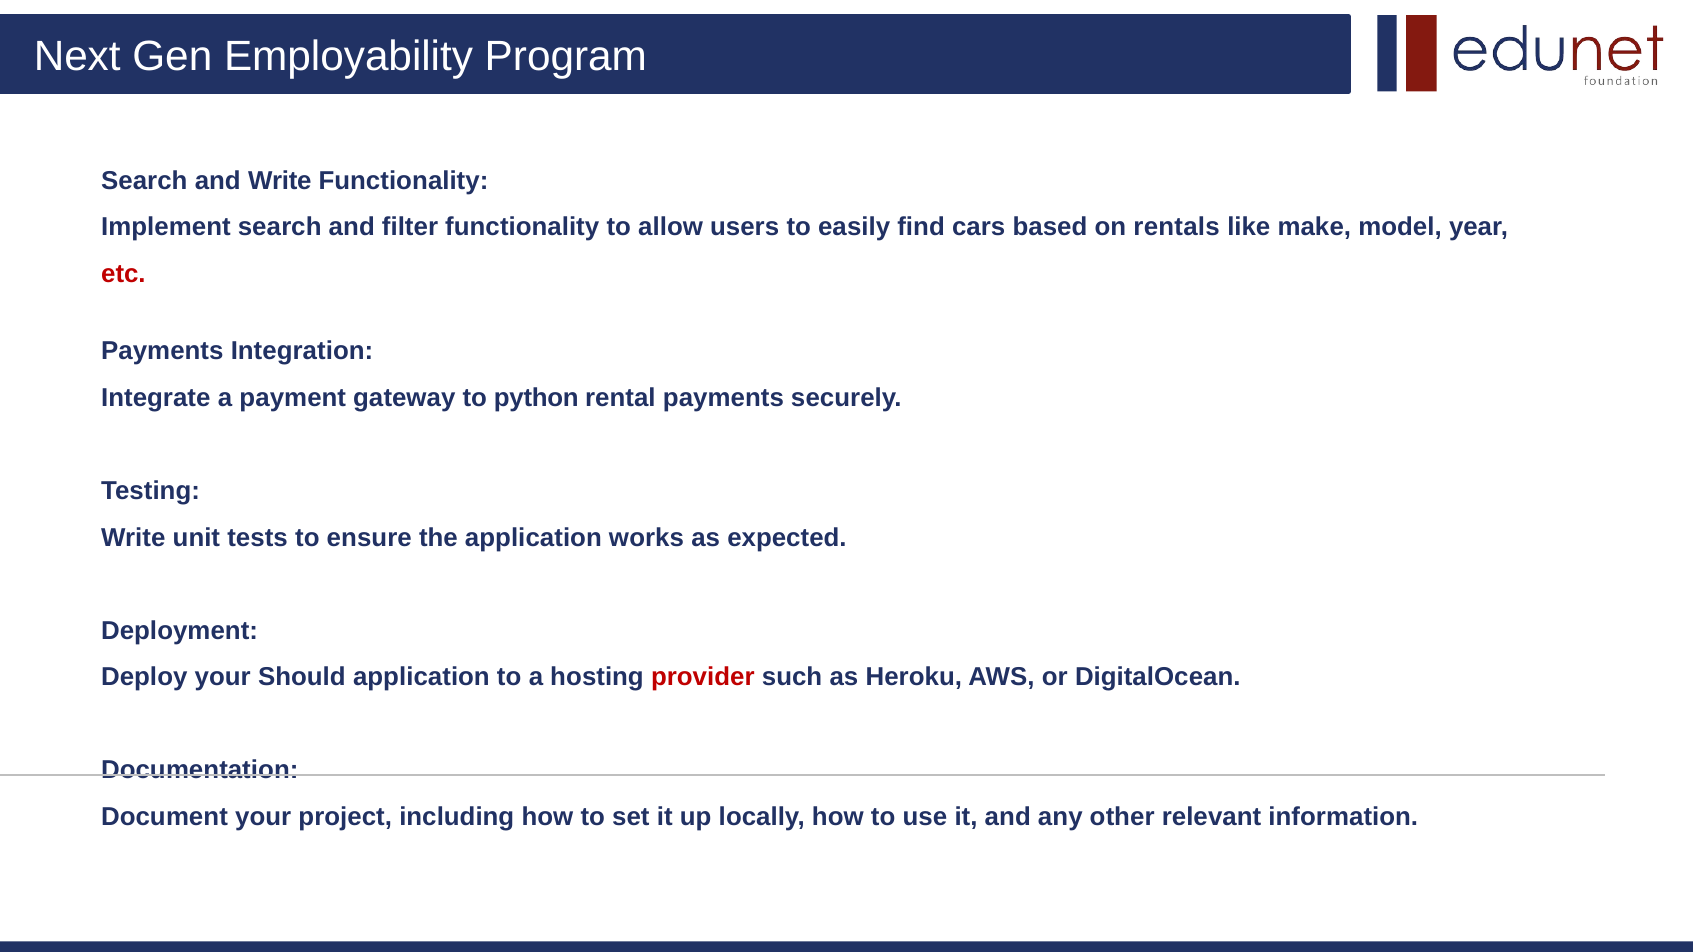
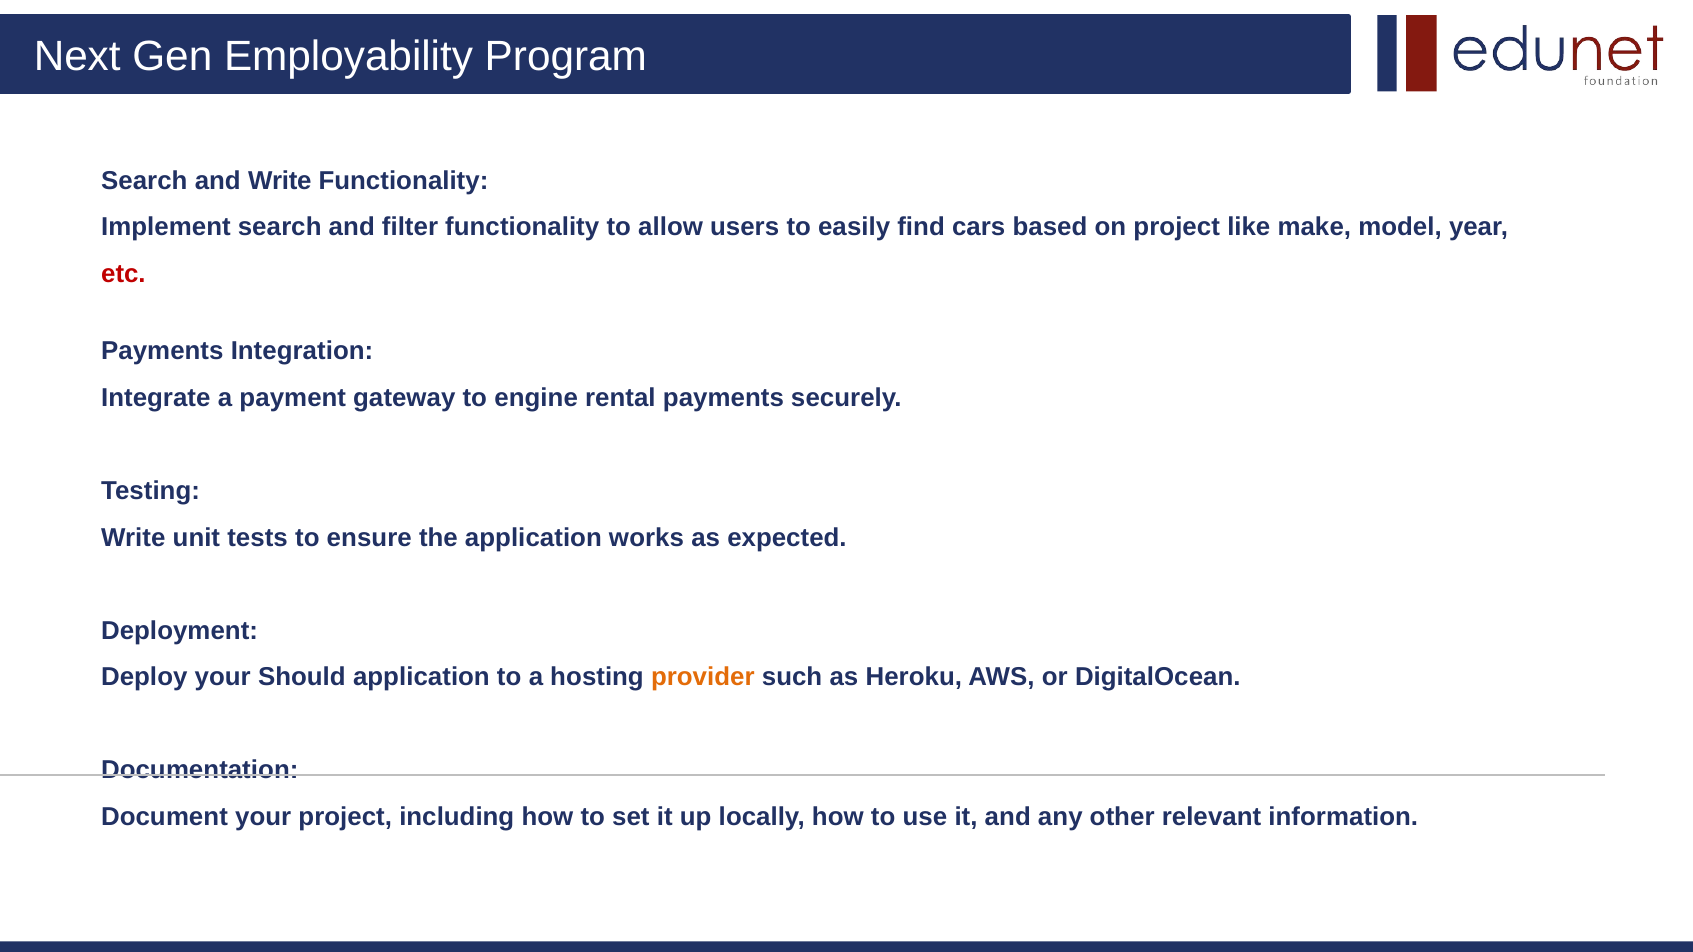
on rentals: rentals -> project
python: python -> engine
provider colour: red -> orange
